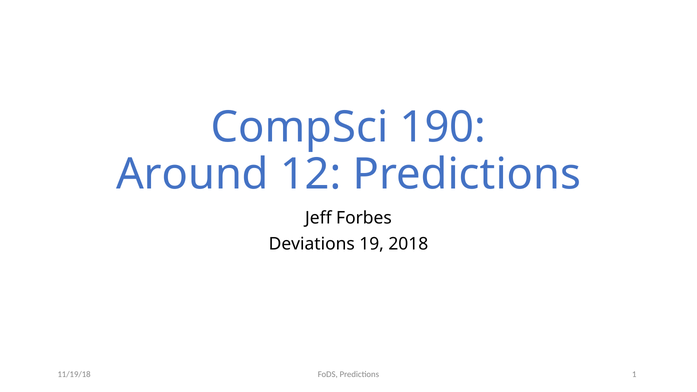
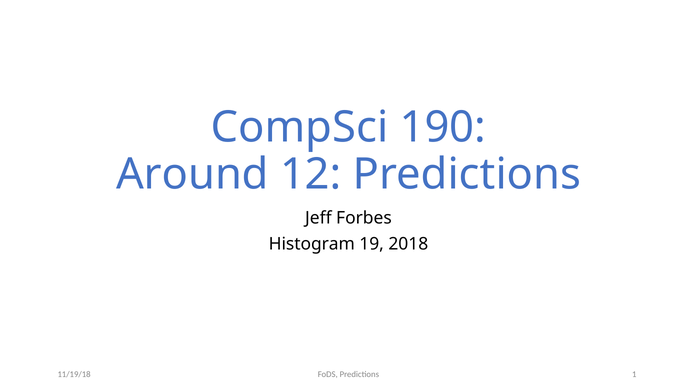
Deviations: Deviations -> Histogram
